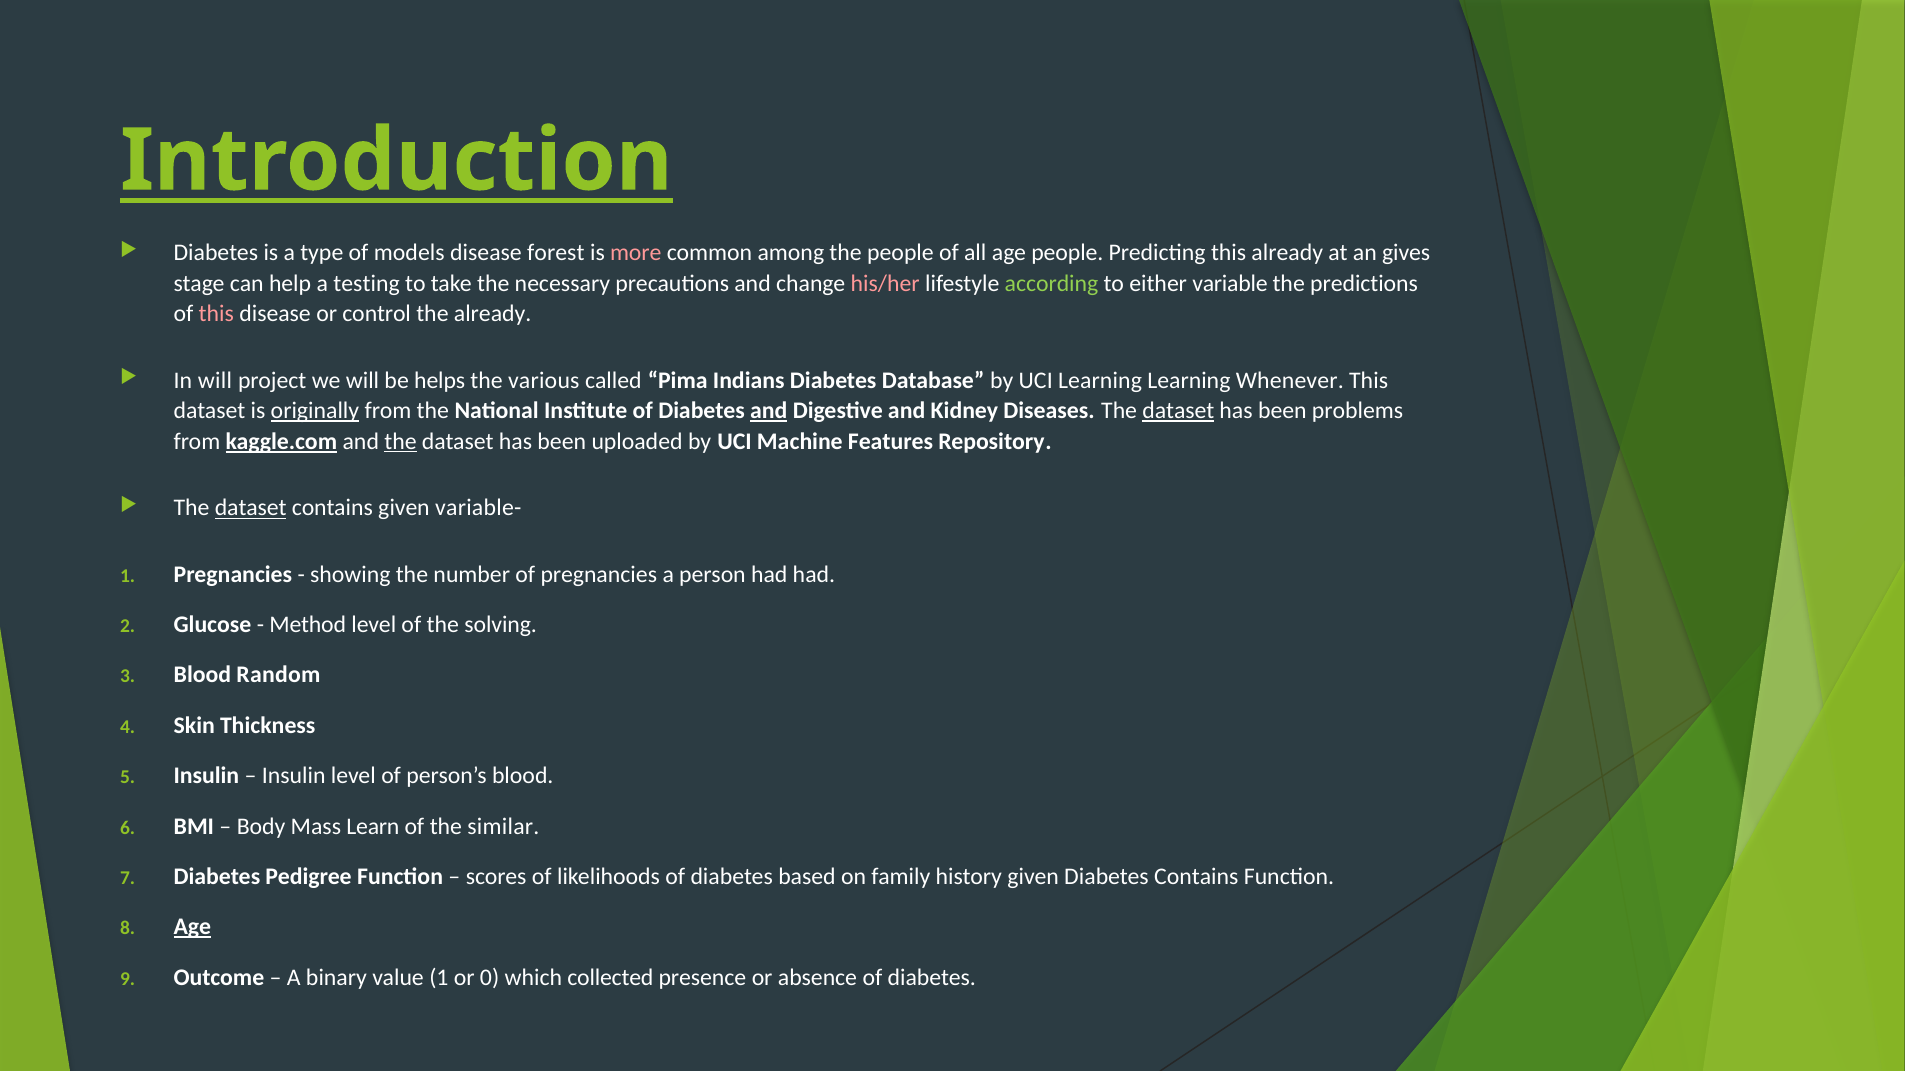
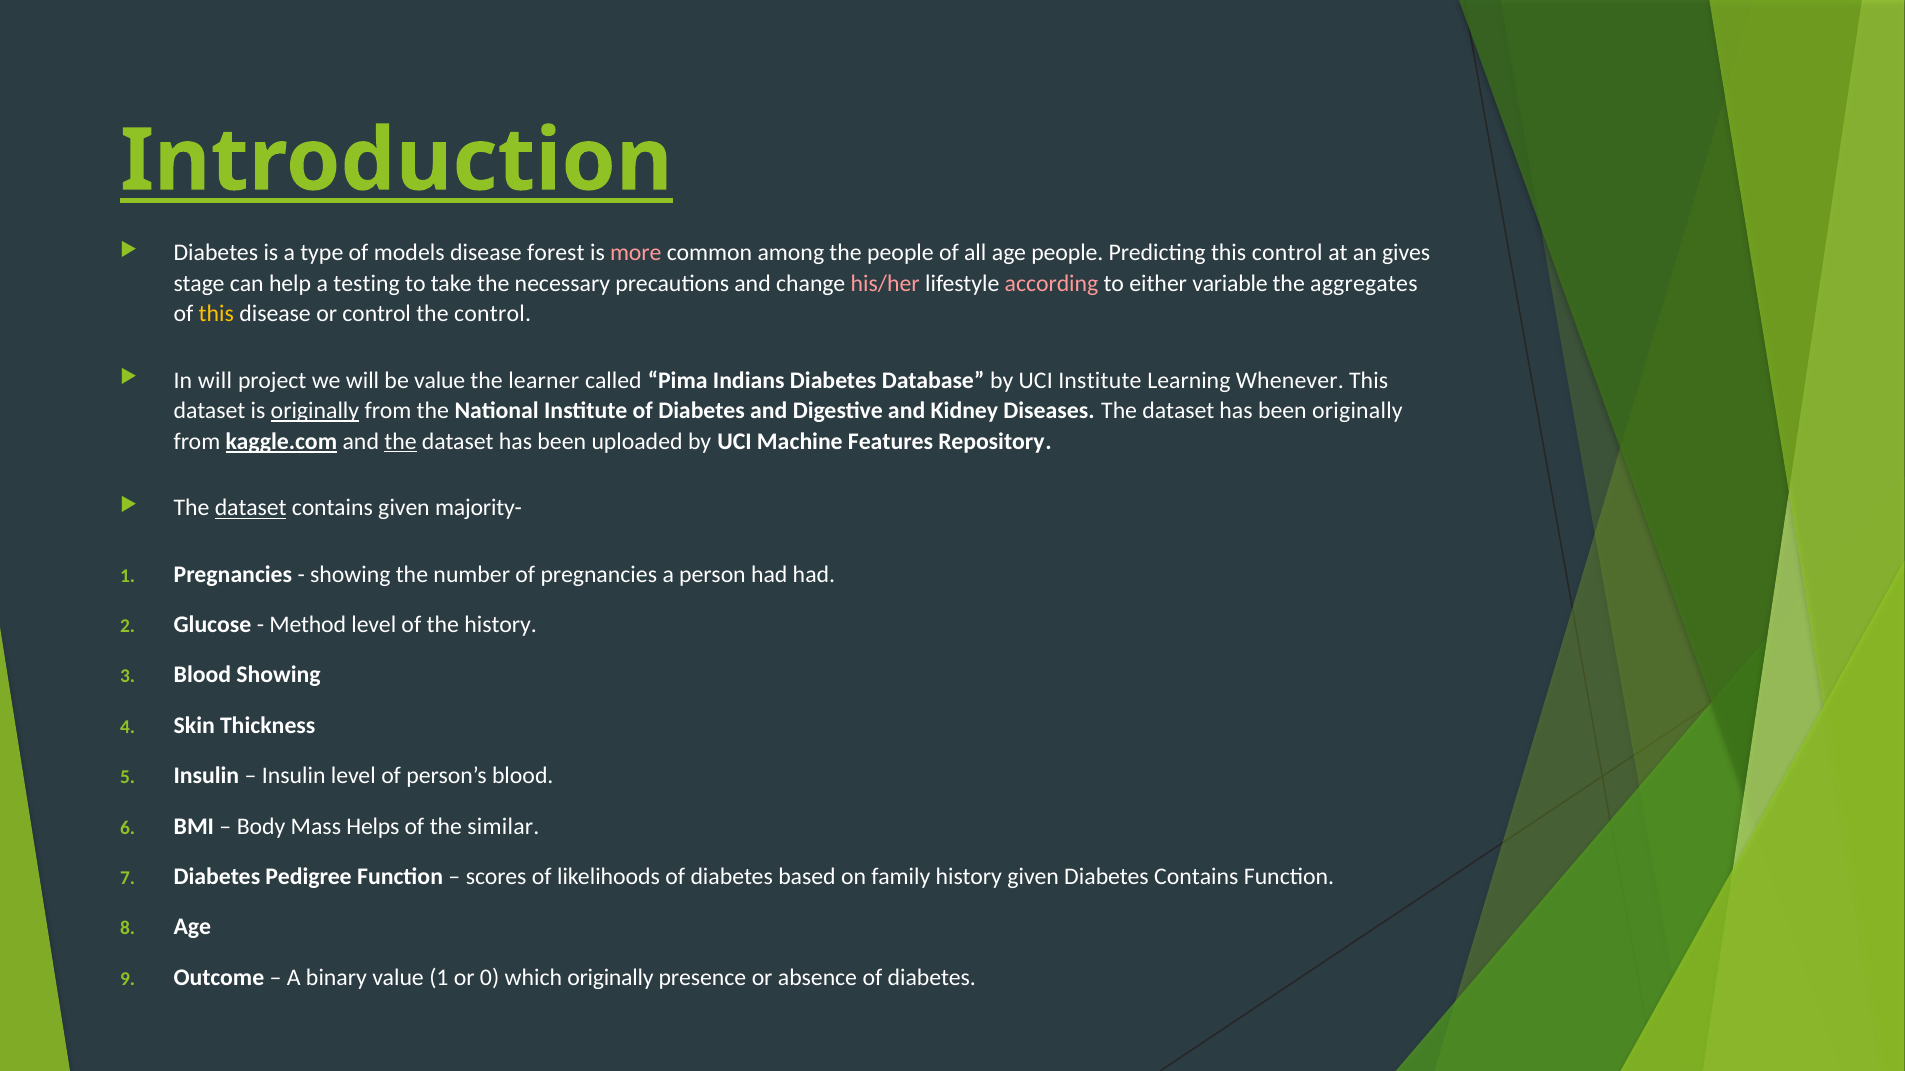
this already: already -> control
according colour: light green -> pink
predictions: predictions -> aggregates
this at (216, 314) colour: pink -> yellow
the already: already -> control
be helps: helps -> value
various: various -> learner
UCI Learning: Learning -> Institute
and at (769, 411) underline: present -> none
dataset at (1178, 411) underline: present -> none
been problems: problems -> originally
variable-: variable- -> majority-
the solving: solving -> history
Blood Random: Random -> Showing
Learn: Learn -> Helps
Age at (192, 927) underline: present -> none
which collected: collected -> originally
